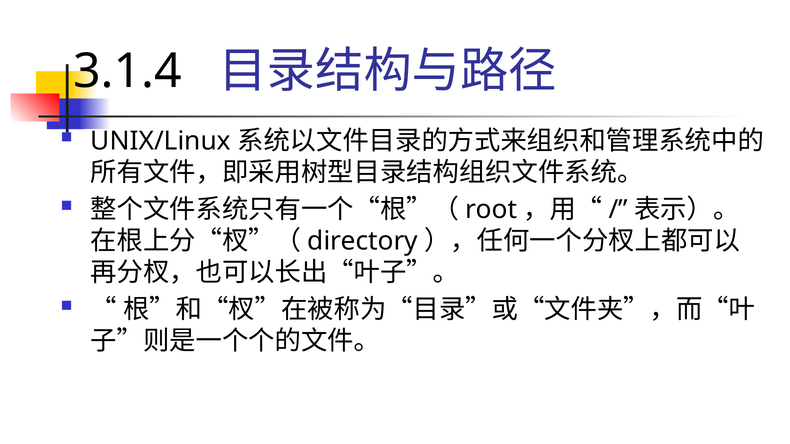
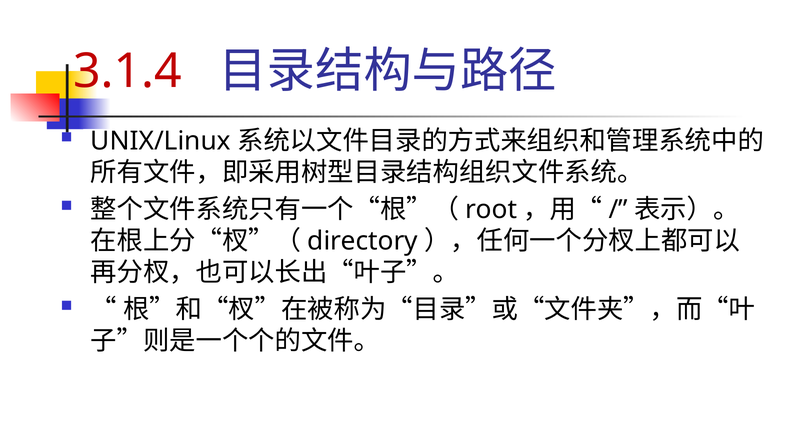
3.1.4 colour: black -> red
